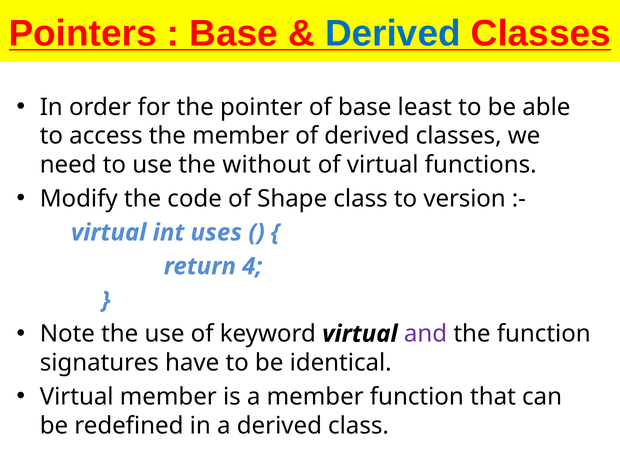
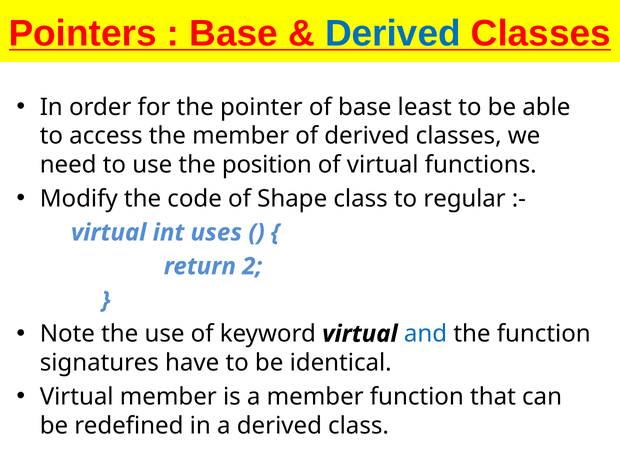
without: without -> position
version: version -> regular
4: 4 -> 2
and colour: purple -> blue
